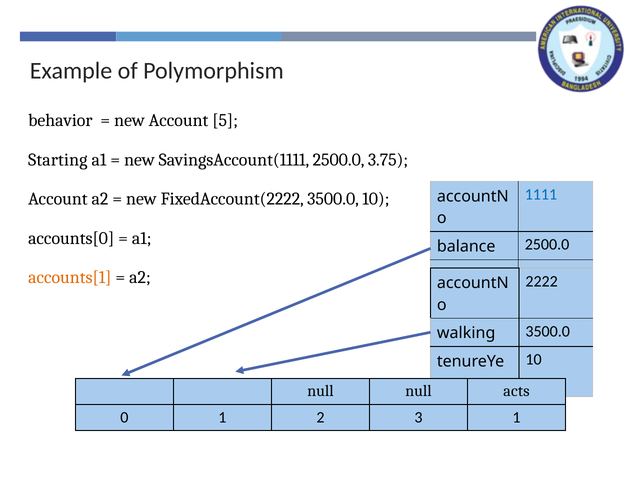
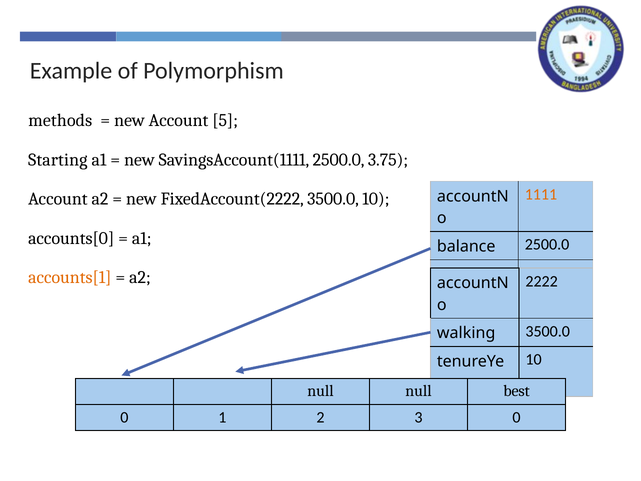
behavior: behavior -> methods
1111 colour: blue -> orange
acts: acts -> best
3 1: 1 -> 0
